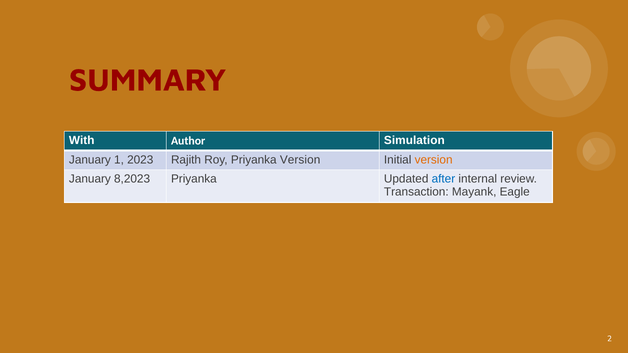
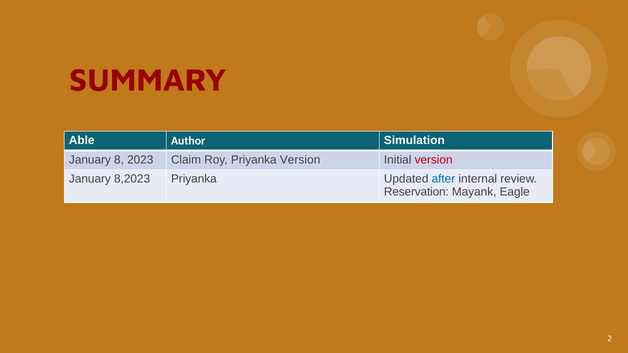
With: With -> Able
1: 1 -> 8
Rajith: Rajith -> Claim
version at (434, 160) colour: orange -> red
Transaction: Transaction -> Reservation
